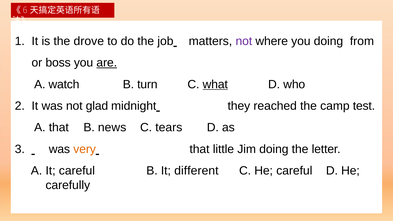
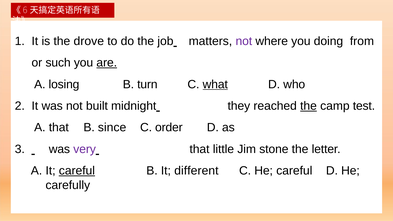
boss: boss -> such
watch: watch -> losing
glad: glad -> built
the at (308, 106) underline: none -> present
news: news -> since
tears: tears -> order
very colour: orange -> purple
Jim doing: doing -> stone
careful at (77, 171) underline: none -> present
